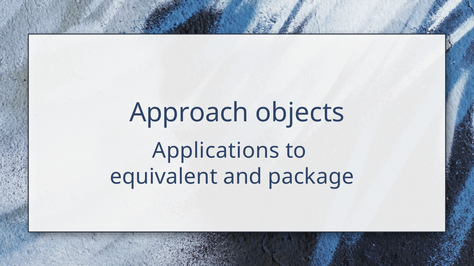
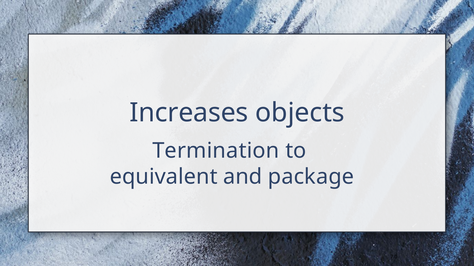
Approach: Approach -> Increases
Applications: Applications -> Termination
